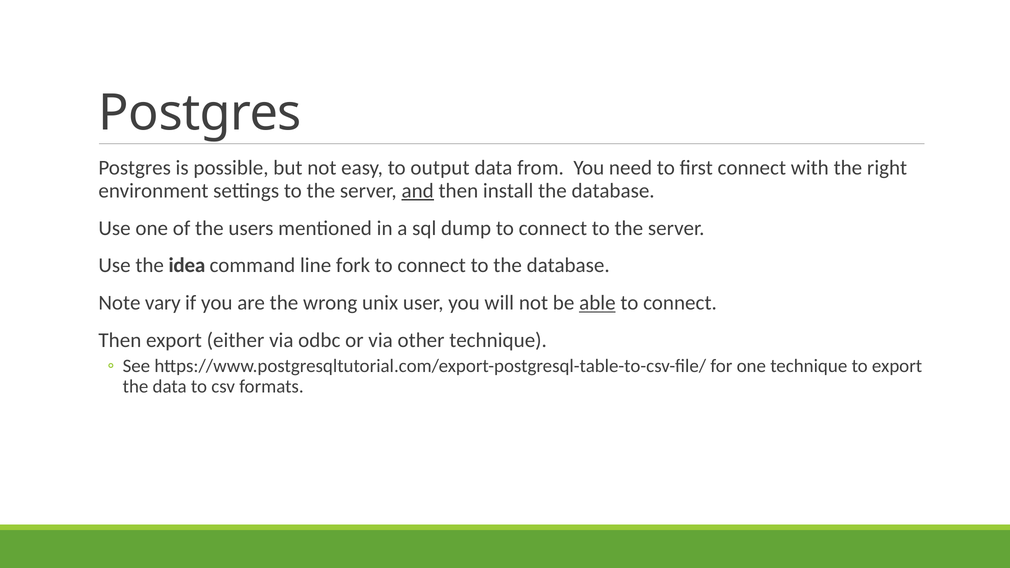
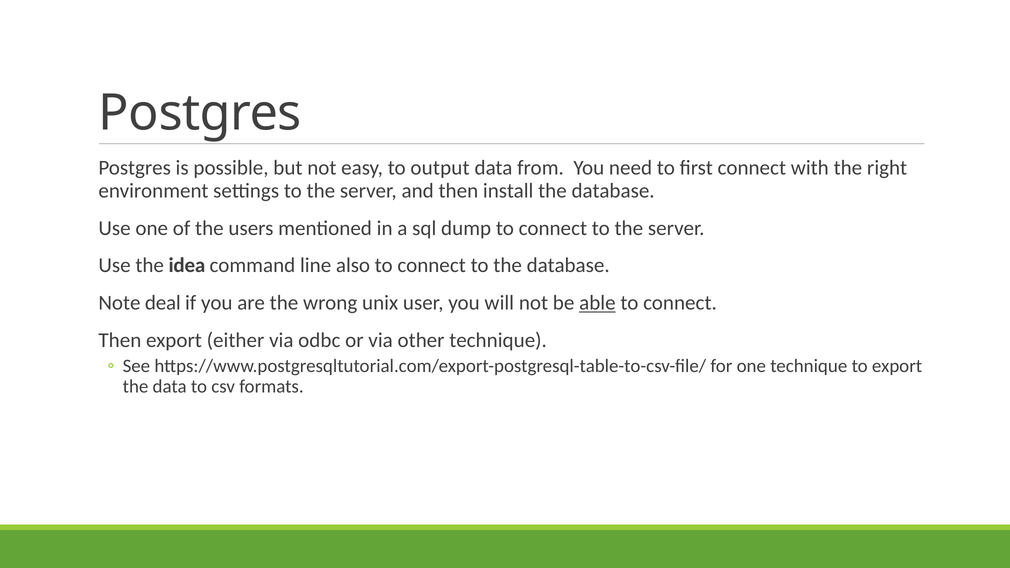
and underline: present -> none
fork: fork -> also
vary: vary -> deal
